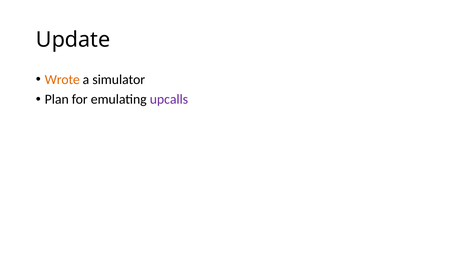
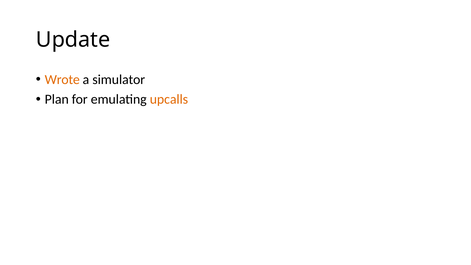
upcalls colour: purple -> orange
